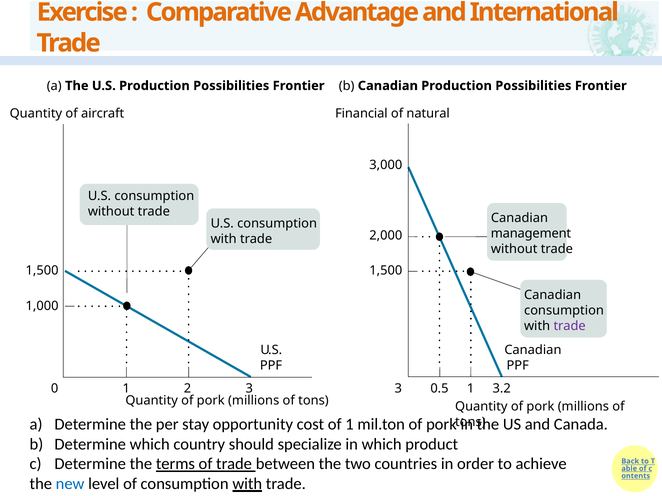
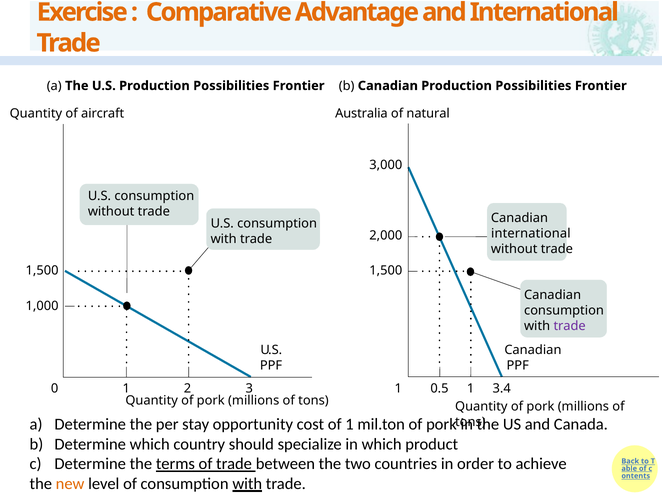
Financial: Financial -> Australia
management at (531, 234): management -> international
1 3: 3 -> 1
3.2: 3.2 -> 3.4
new colour: blue -> orange
